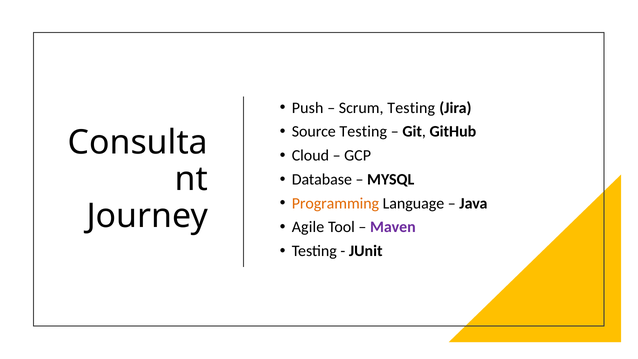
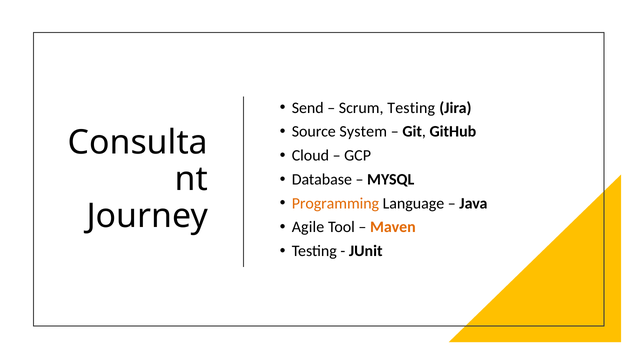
Push: Push -> Send
Source Testing: Testing -> System
Maven colour: purple -> orange
